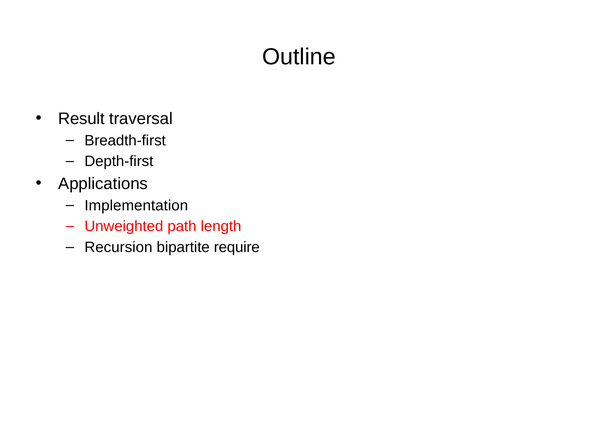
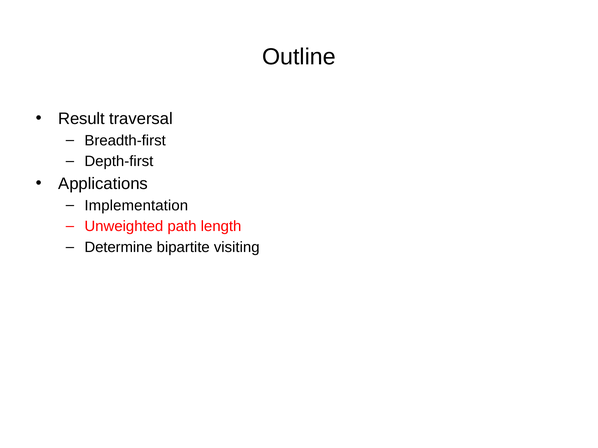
Recursion: Recursion -> Determine
require: require -> visiting
